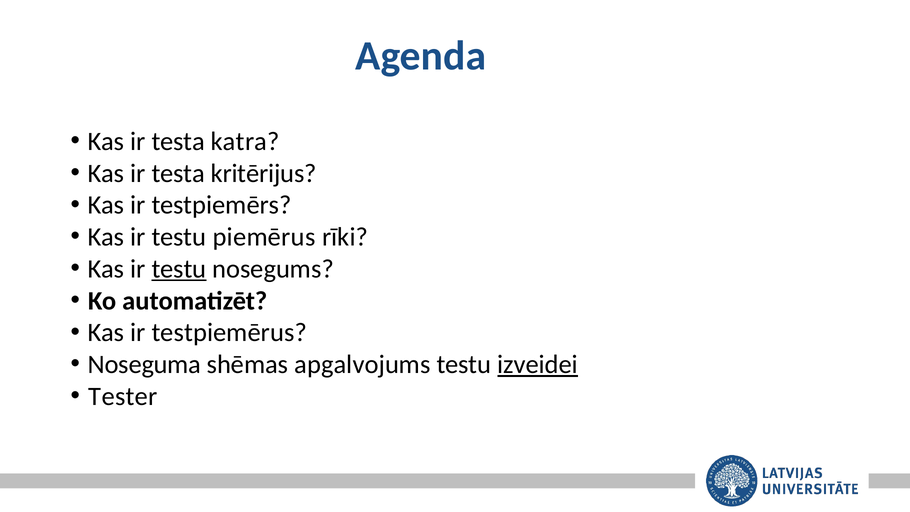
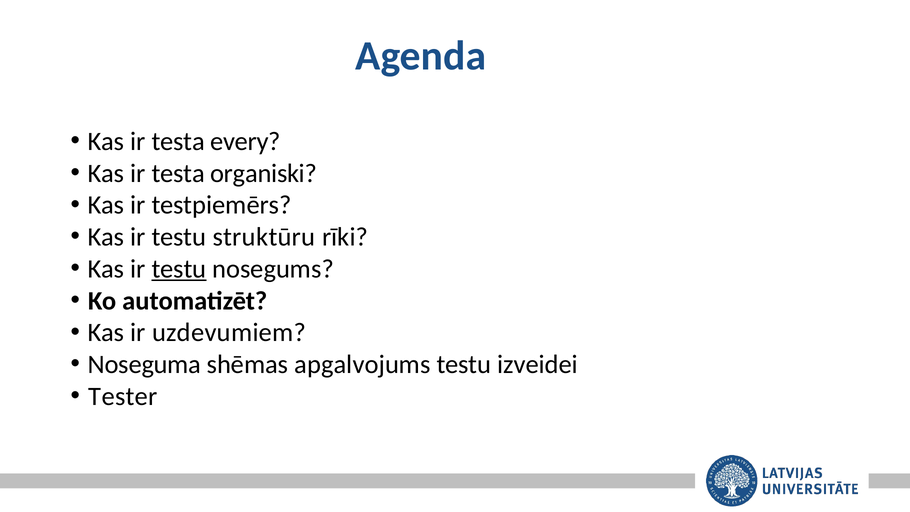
katra: katra -> every
kritērijus: kritērijus -> organiski
piemērus: piemērus -> struktūru
testpiemērus: testpiemērus -> uzdevumiem
izveidei underline: present -> none
